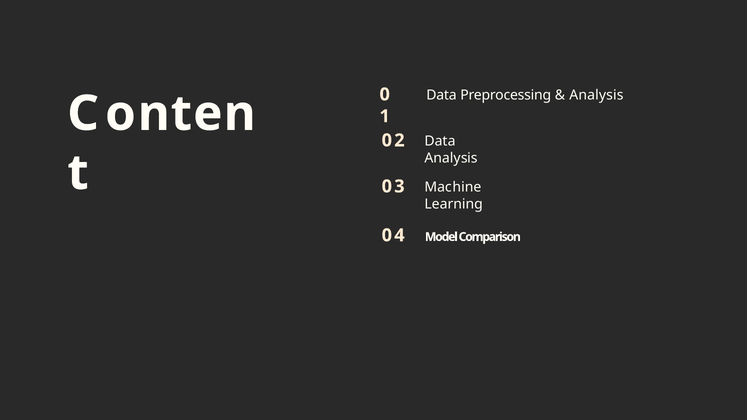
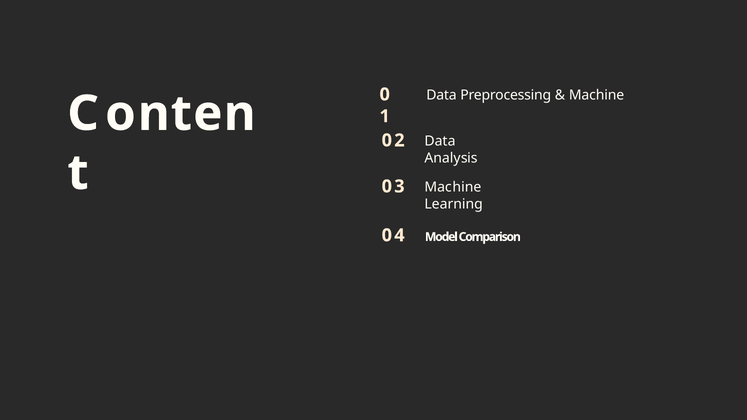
Analysis at (596, 95): Analysis -> Machine
